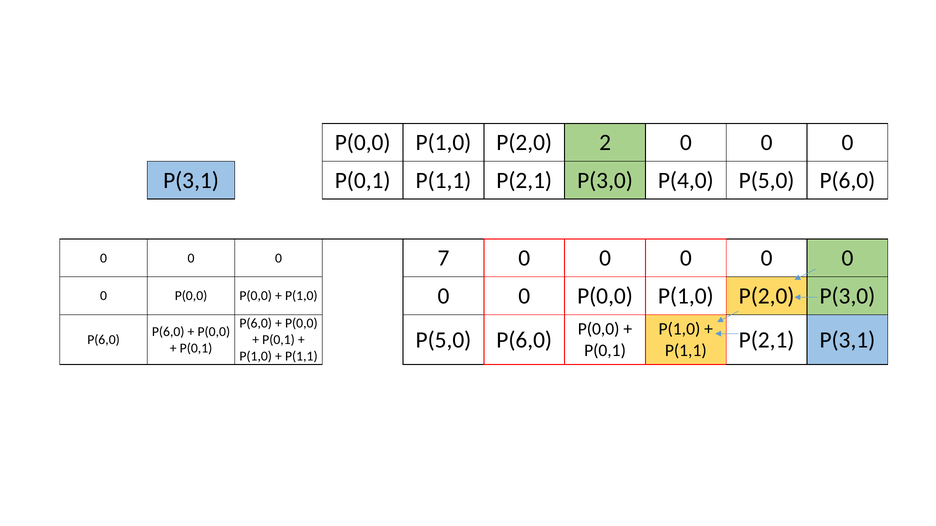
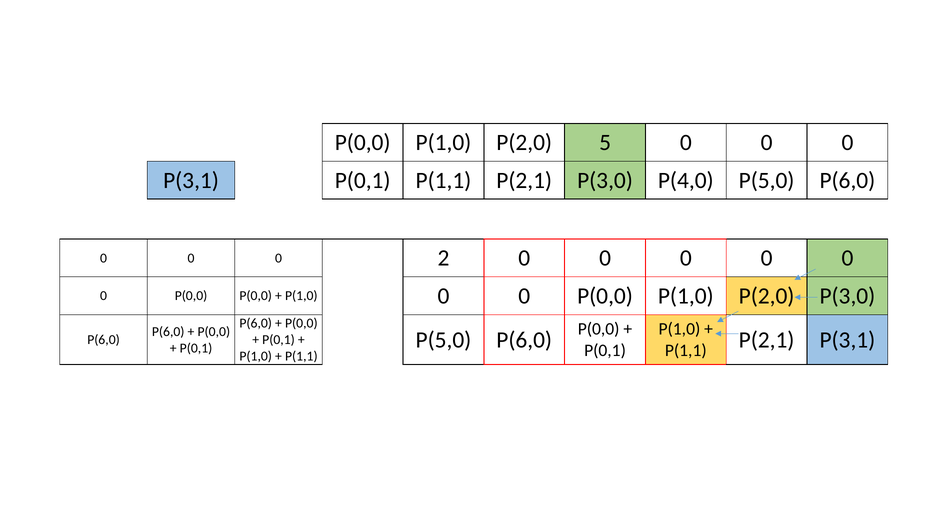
2: 2 -> 5
7: 7 -> 2
